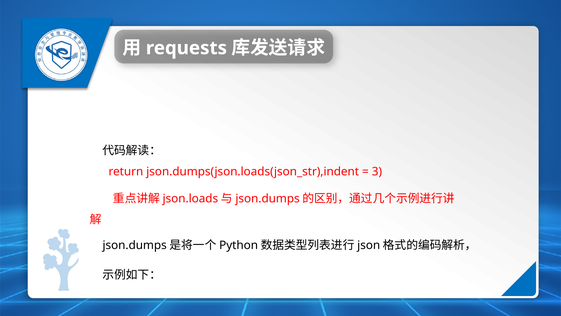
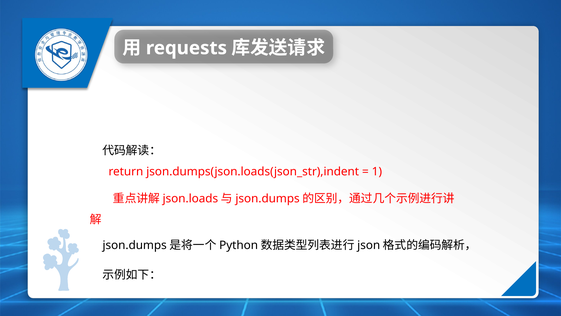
3: 3 -> 1
